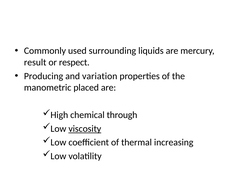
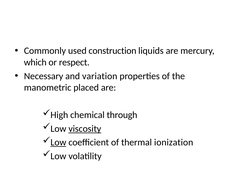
surrounding: surrounding -> construction
result: result -> which
Producing: Producing -> Necessary
Low at (58, 142) underline: none -> present
increasing: increasing -> ionization
